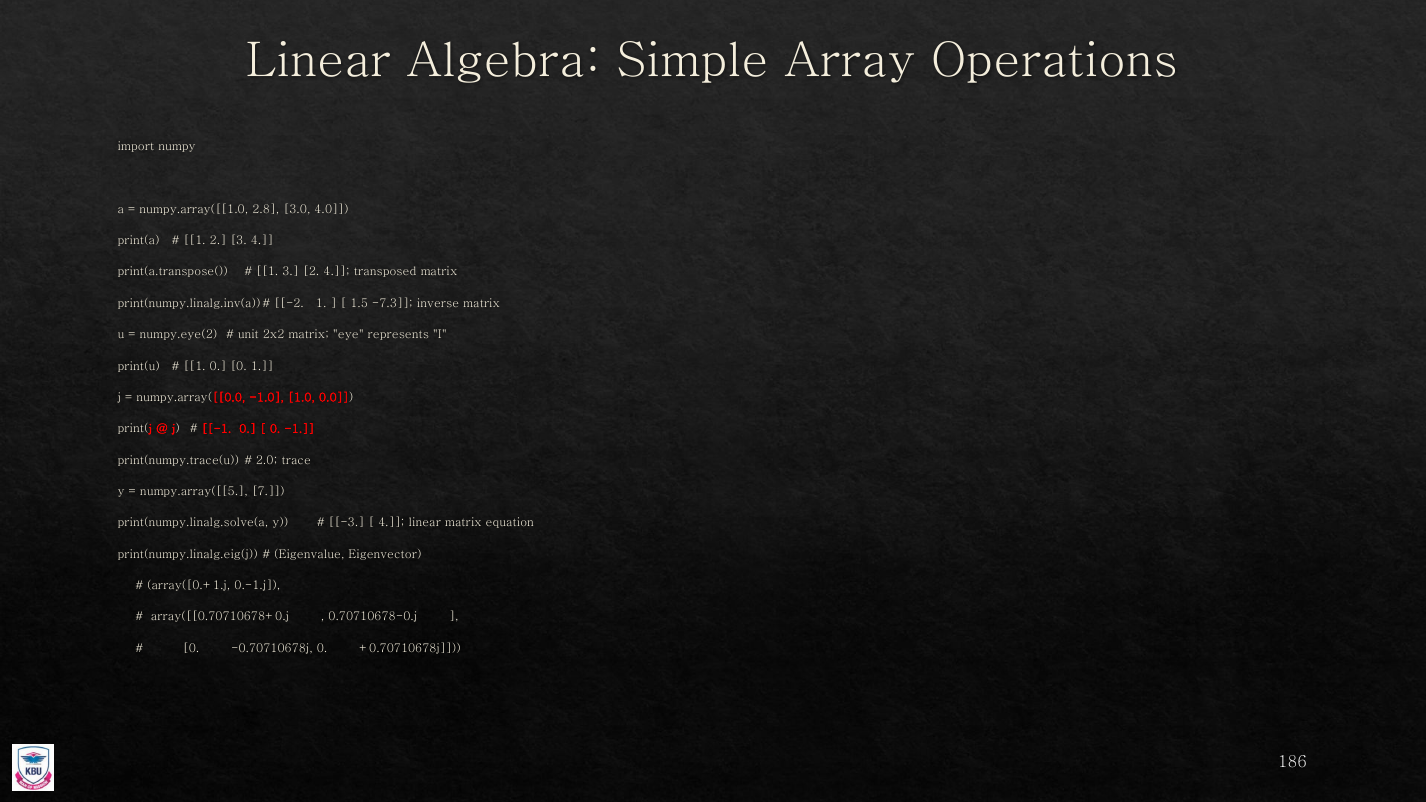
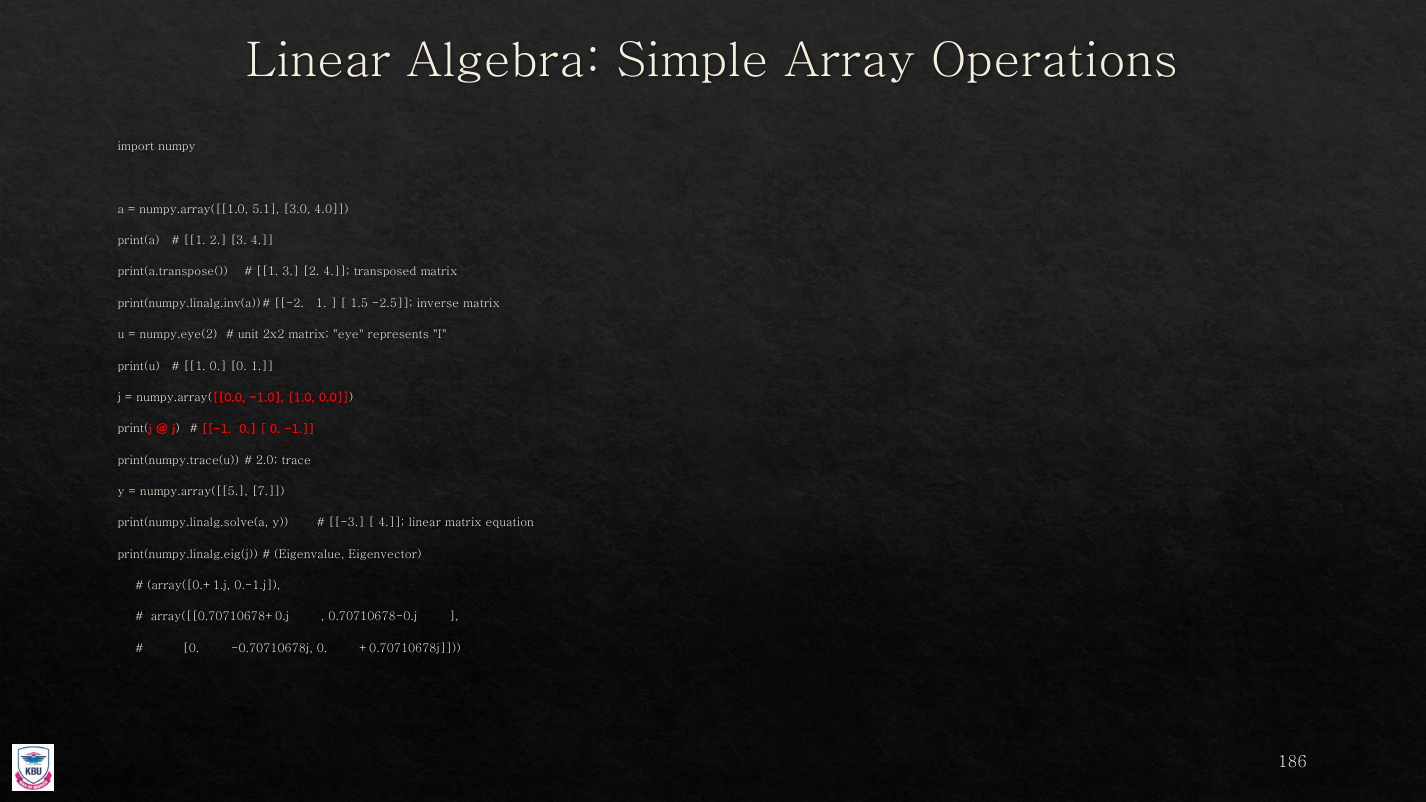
2.8: 2.8 -> 5.1
-7.3: -7.3 -> -2.5
